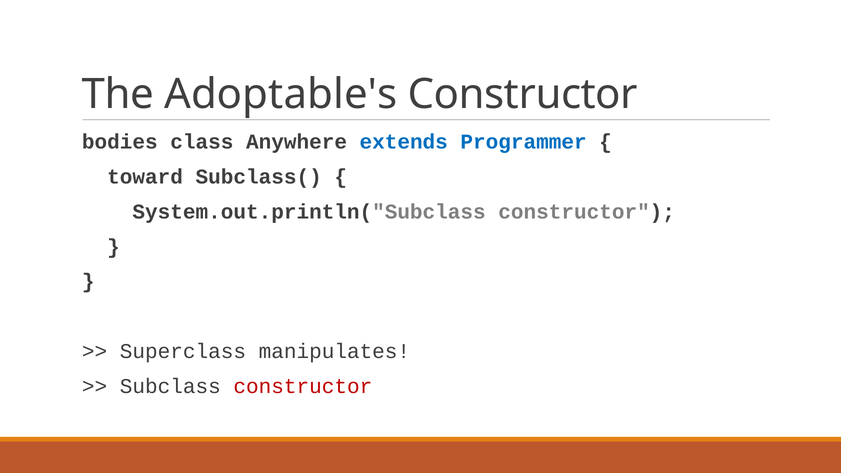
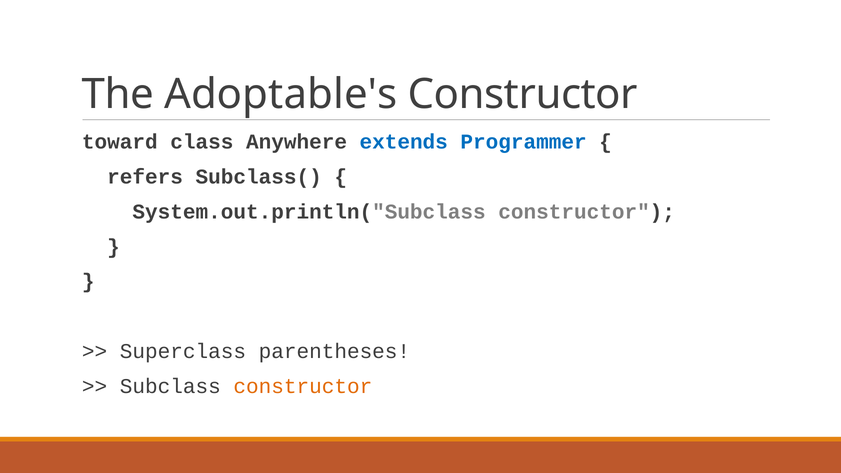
bodies: bodies -> toward
toward: toward -> refers
manipulates: manipulates -> parentheses
constructor at (303, 386) colour: red -> orange
